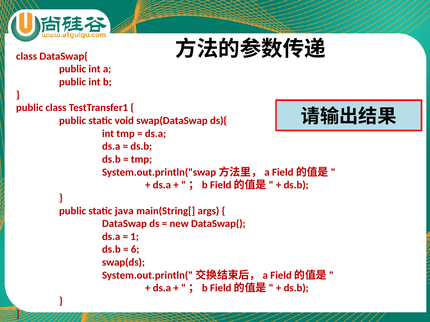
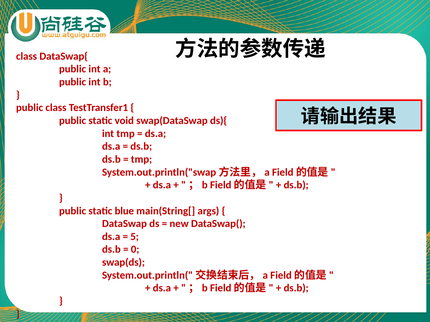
java: java -> blue
1: 1 -> 5
6: 6 -> 0
